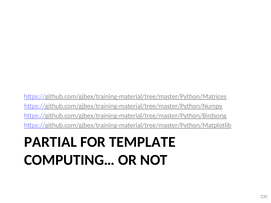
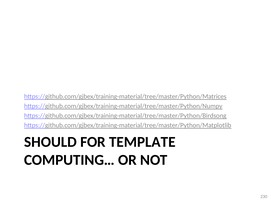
PARTIAL: PARTIAL -> SHOULD
